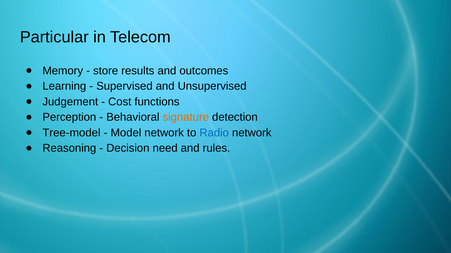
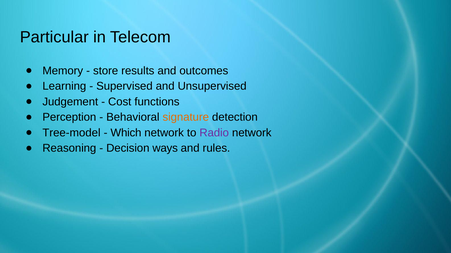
Model: Model -> Which
Radio colour: blue -> purple
need: need -> ways
